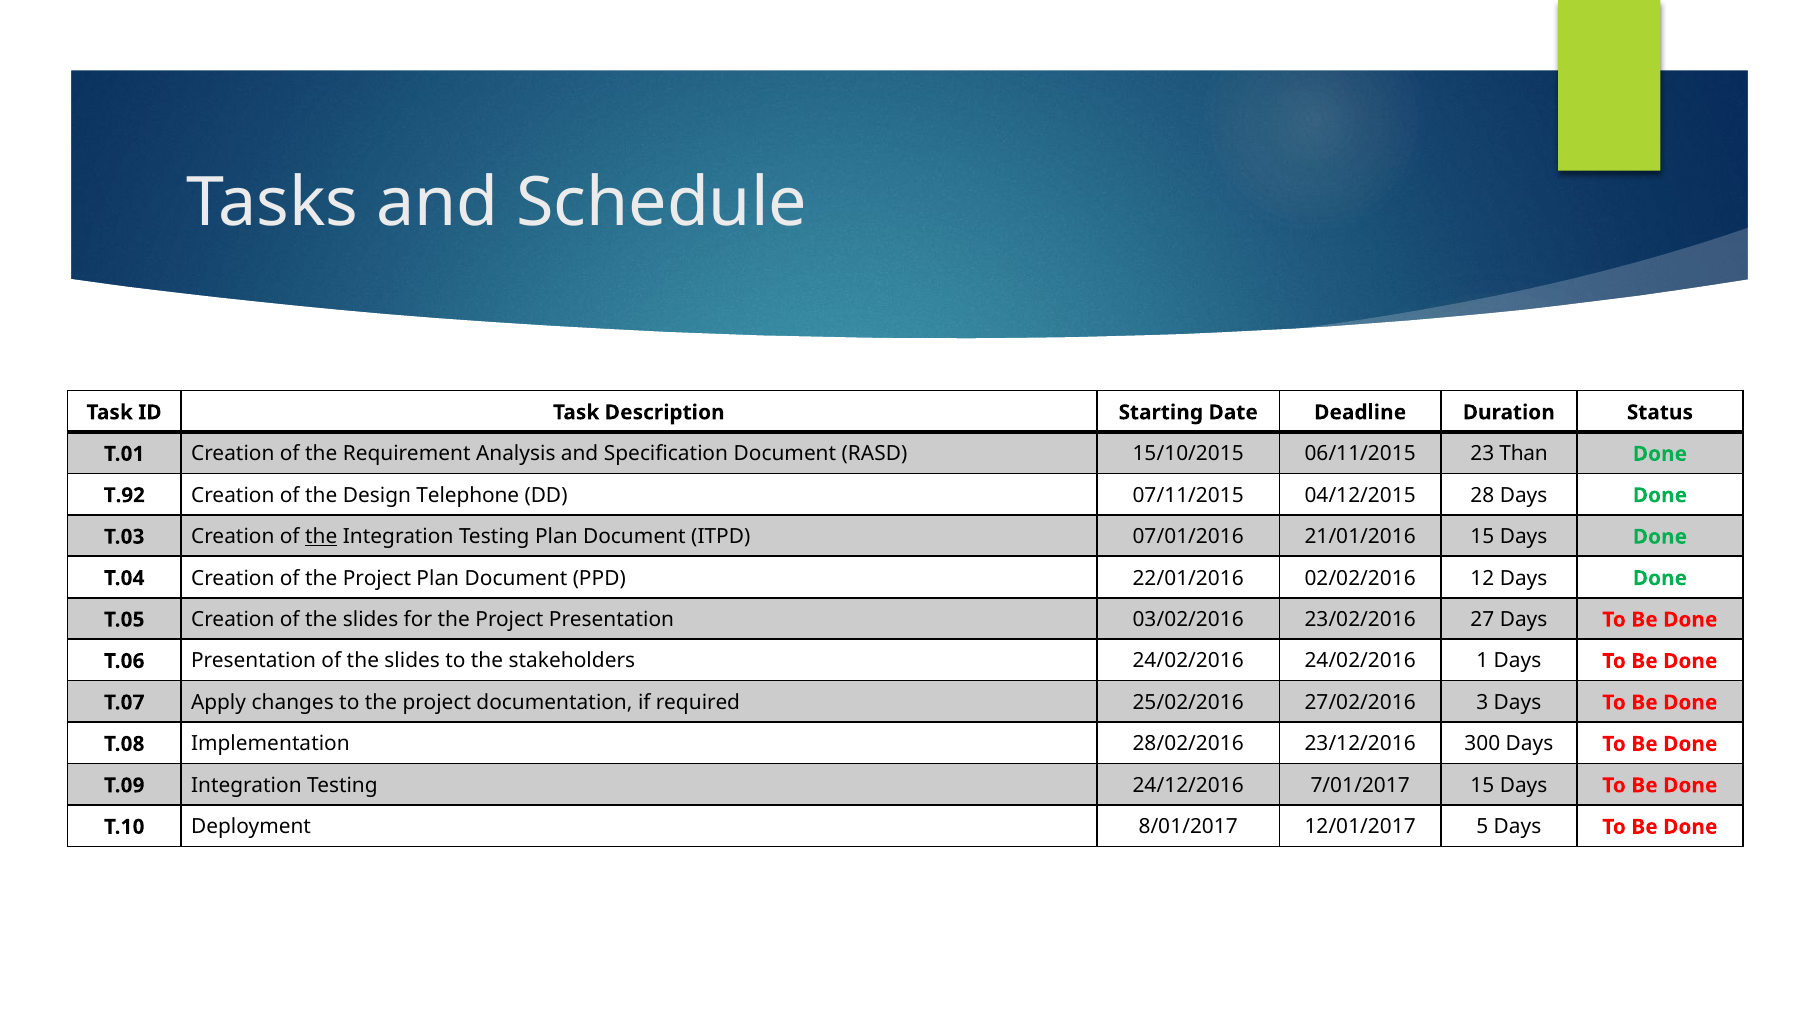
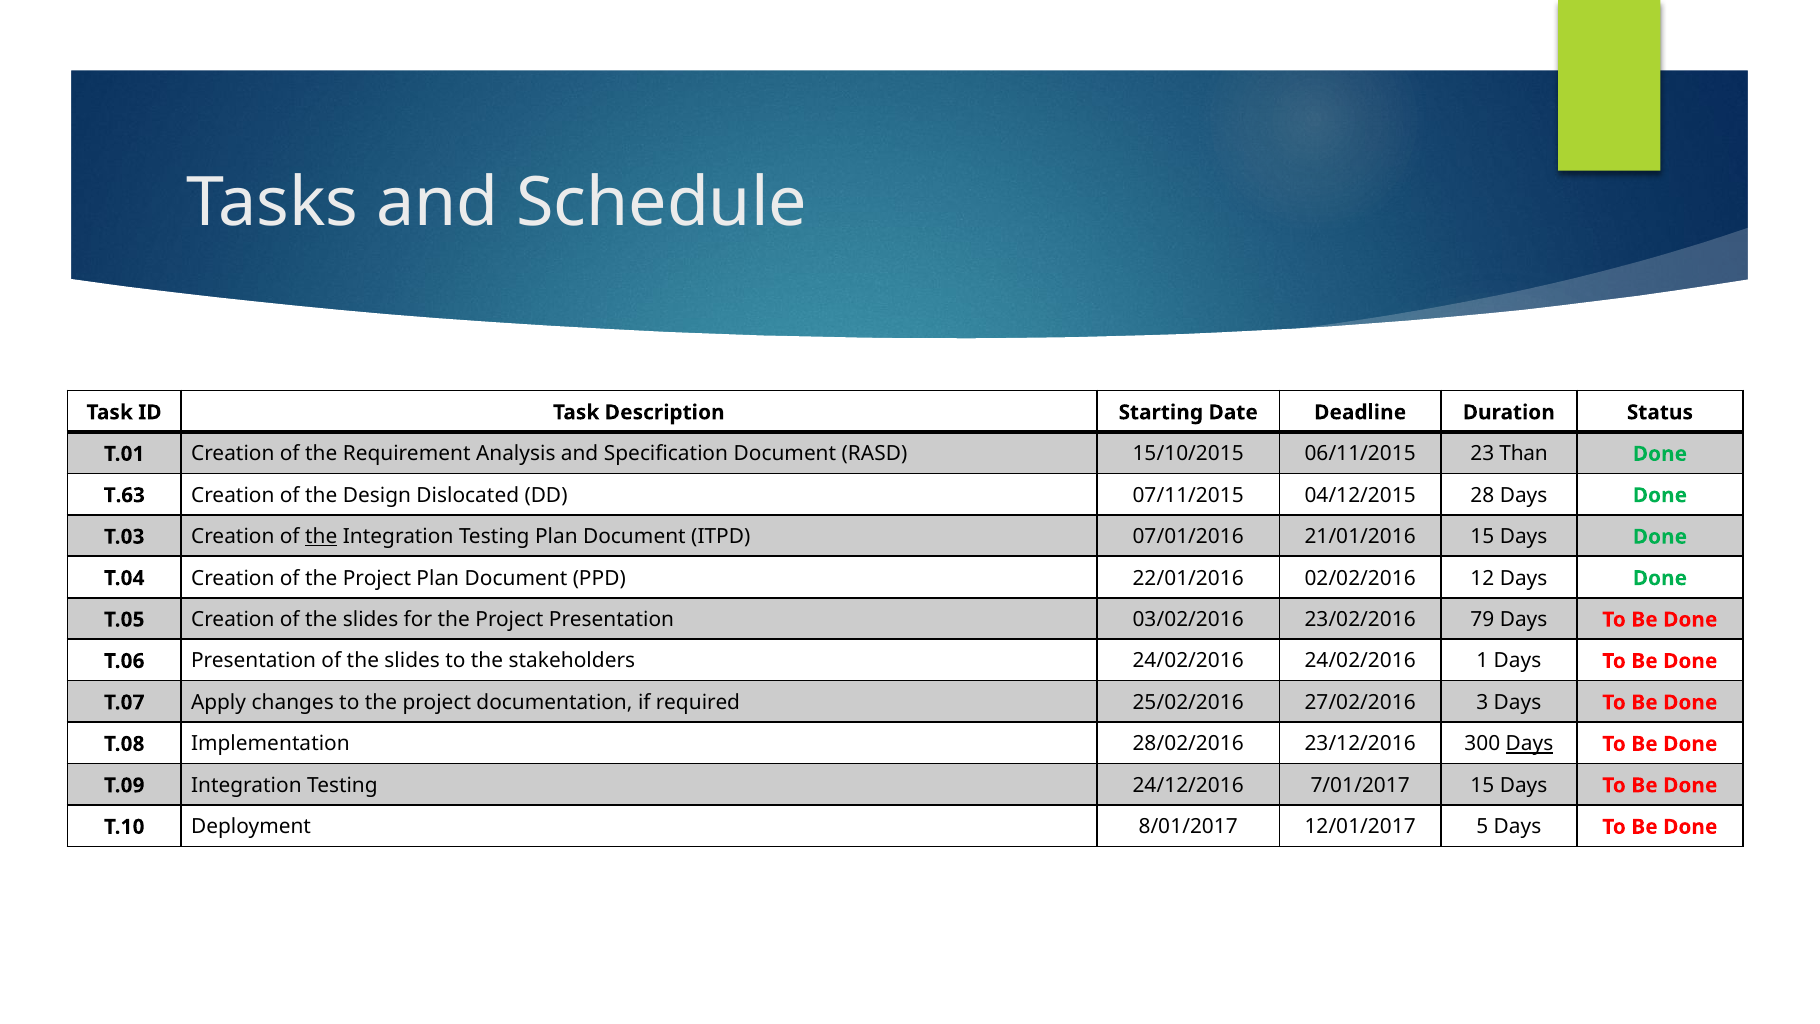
T.92: T.92 -> T.63
Telephone: Telephone -> Dislocated
27: 27 -> 79
Days at (1529, 744) underline: none -> present
